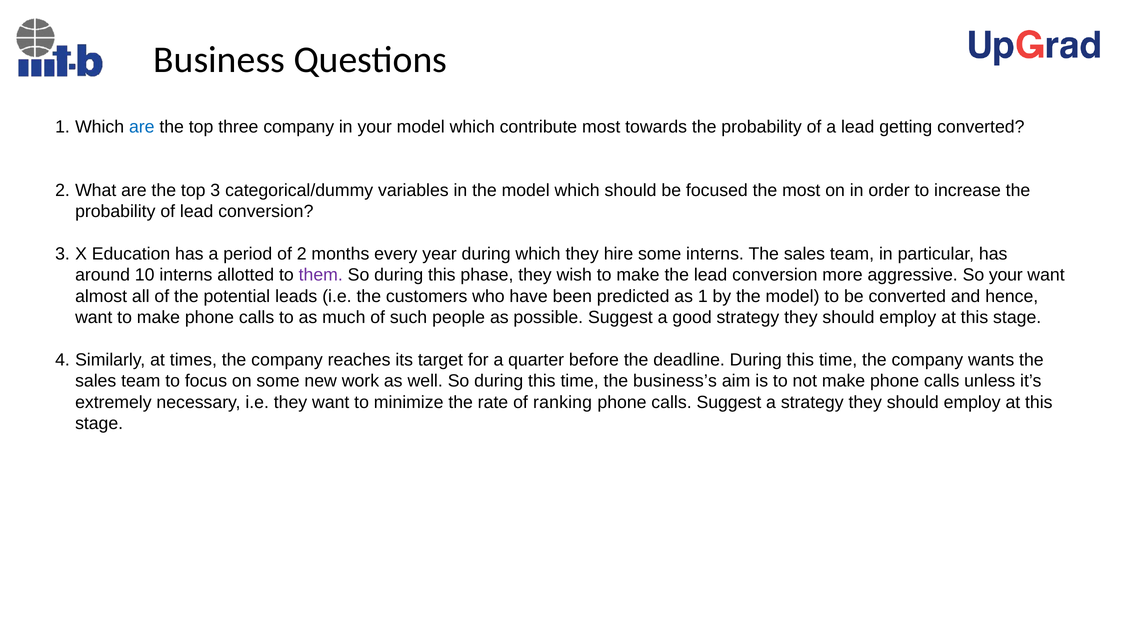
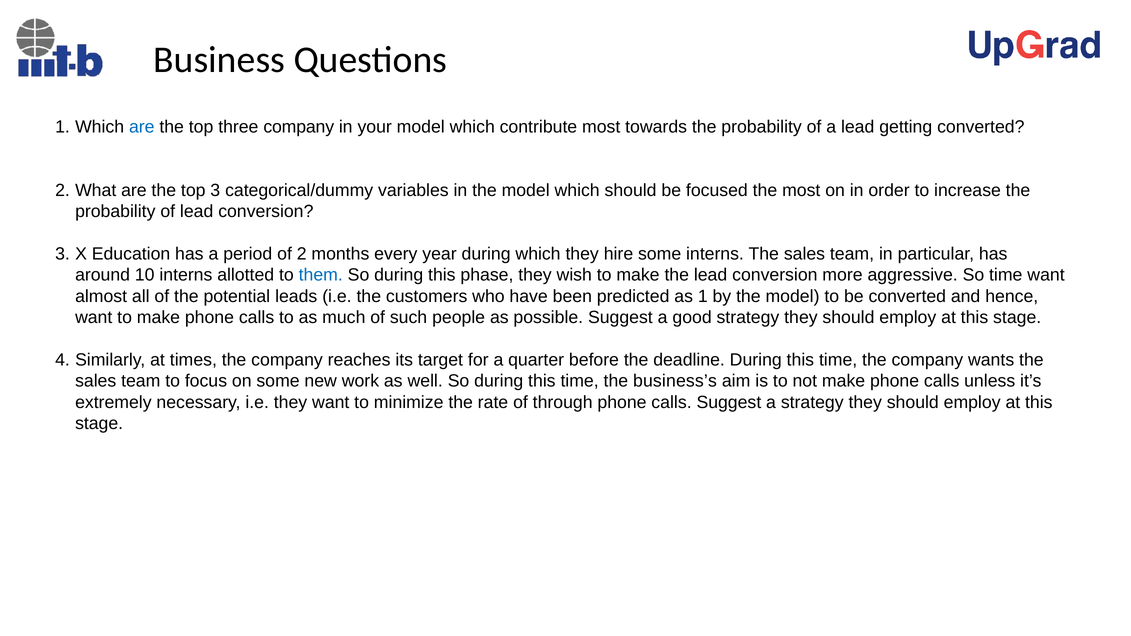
them colour: purple -> blue
So your: your -> time
ranking: ranking -> through
